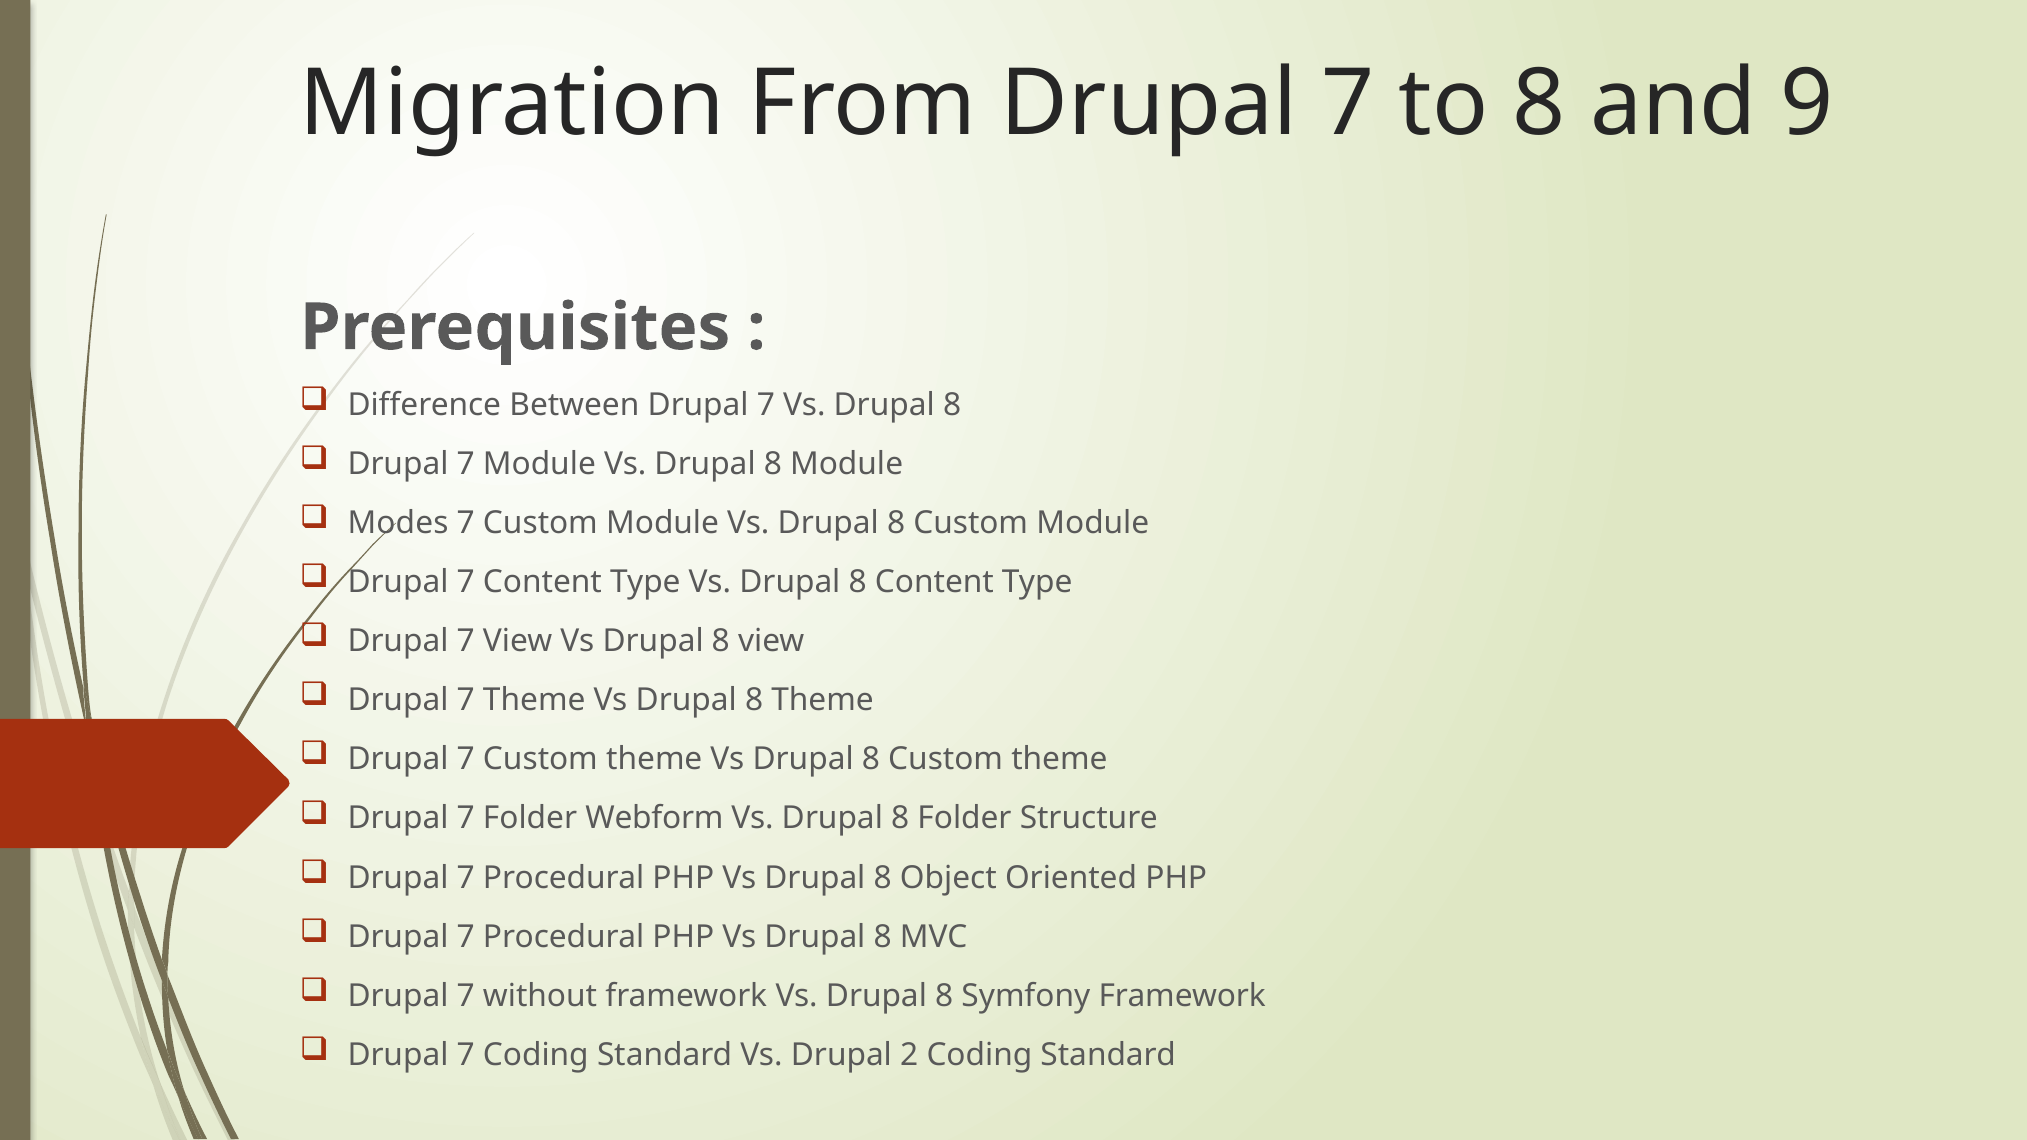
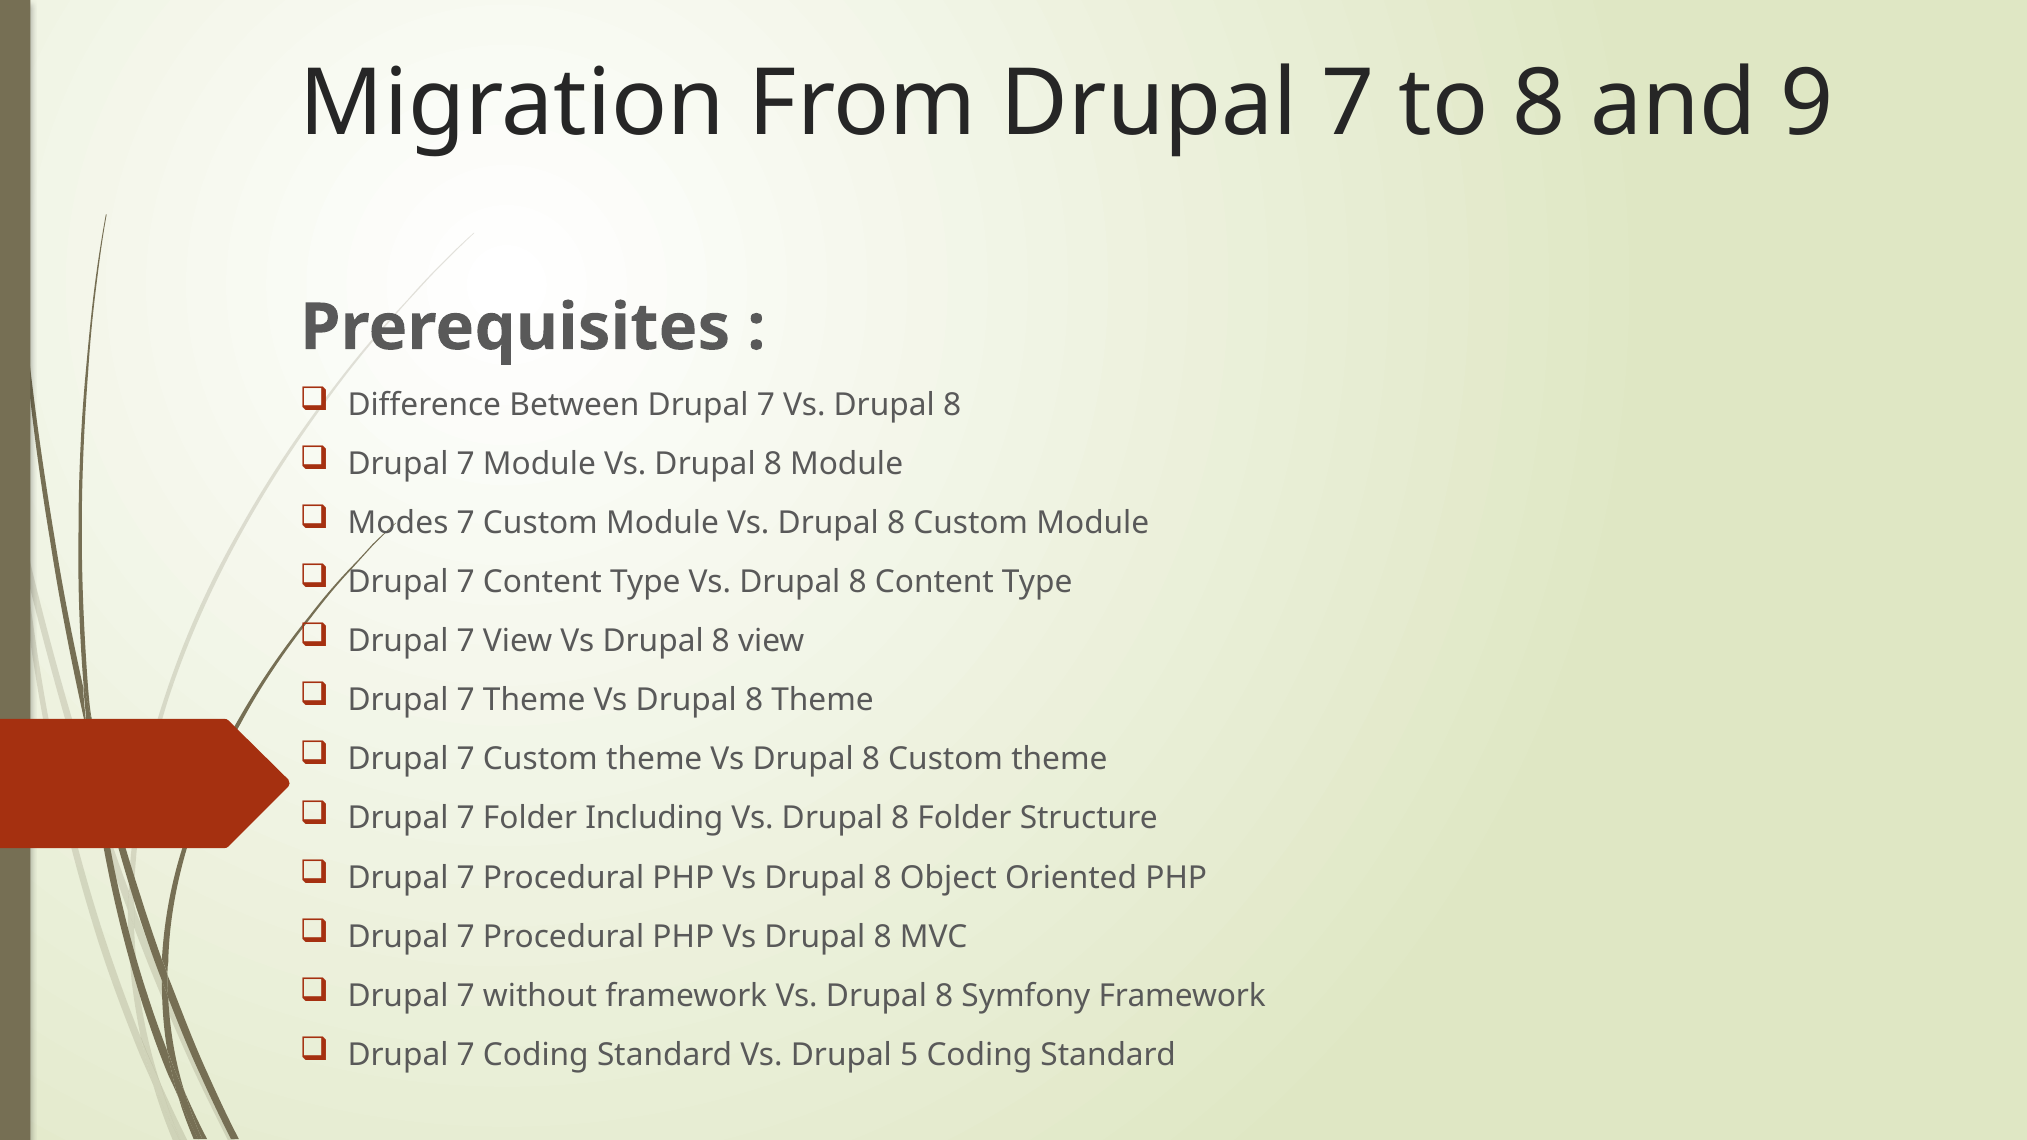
Webform: Webform -> Including
2: 2 -> 5
